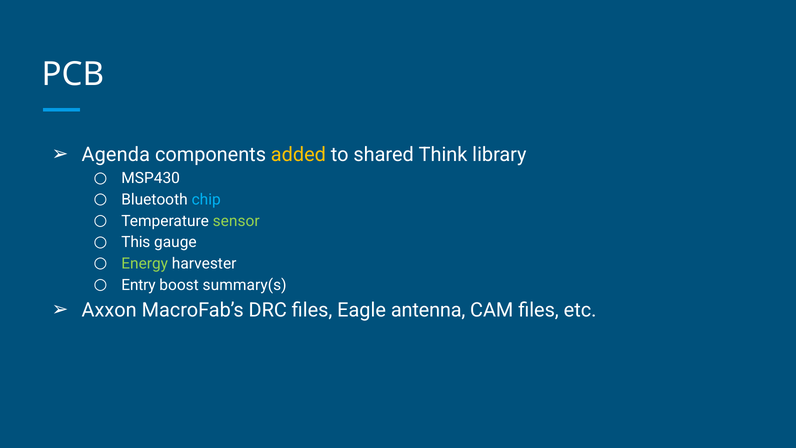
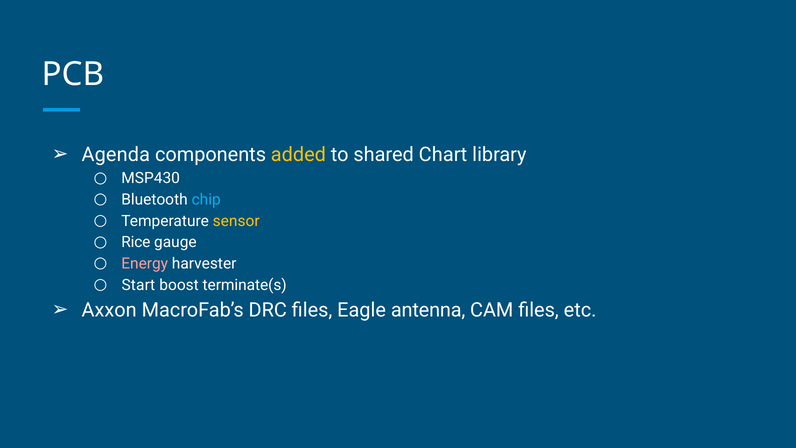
Think: Think -> Chart
sensor colour: light green -> yellow
This: This -> Rice
Energy colour: light green -> pink
Entry: Entry -> Start
summary(s: summary(s -> terminate(s
